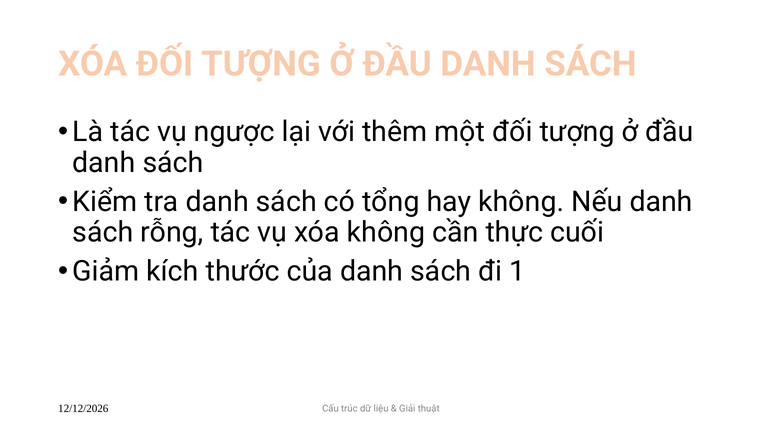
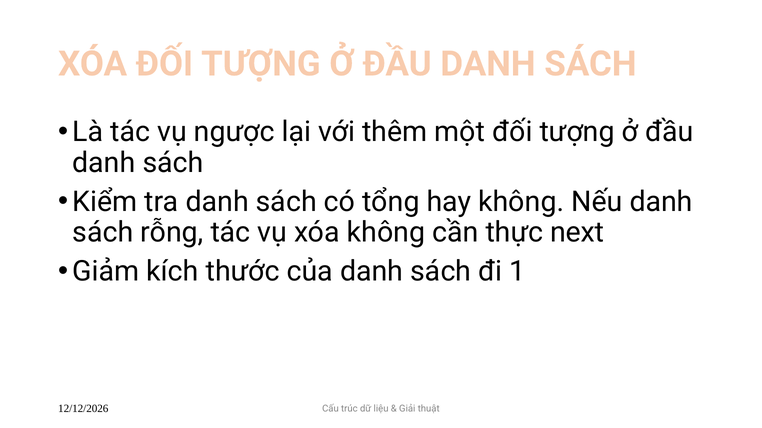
cuối: cuối -> next
